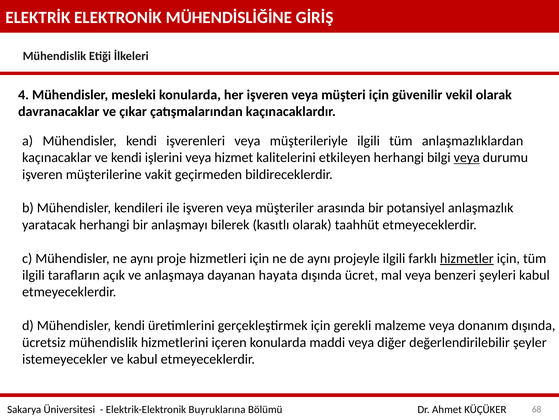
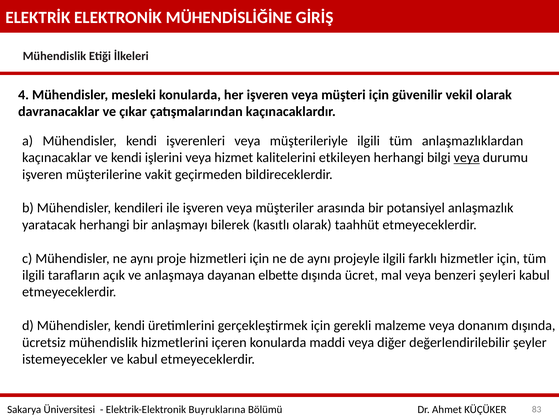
hizmetler underline: present -> none
hayata: hayata -> elbette
68: 68 -> 83
